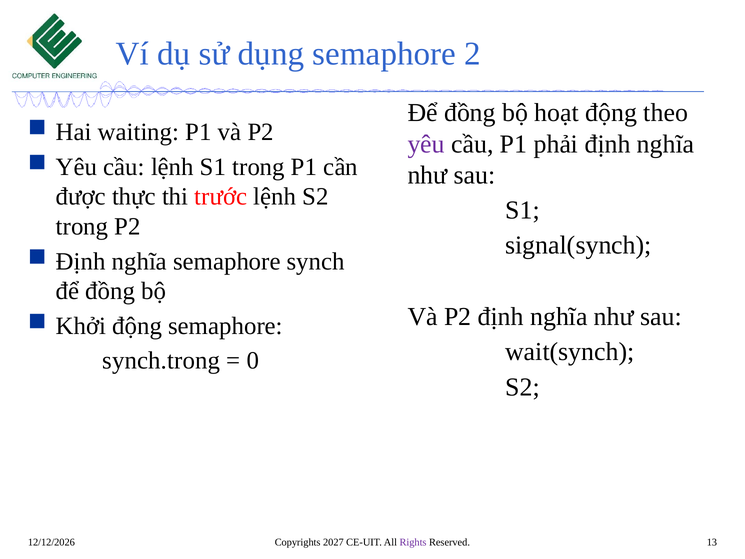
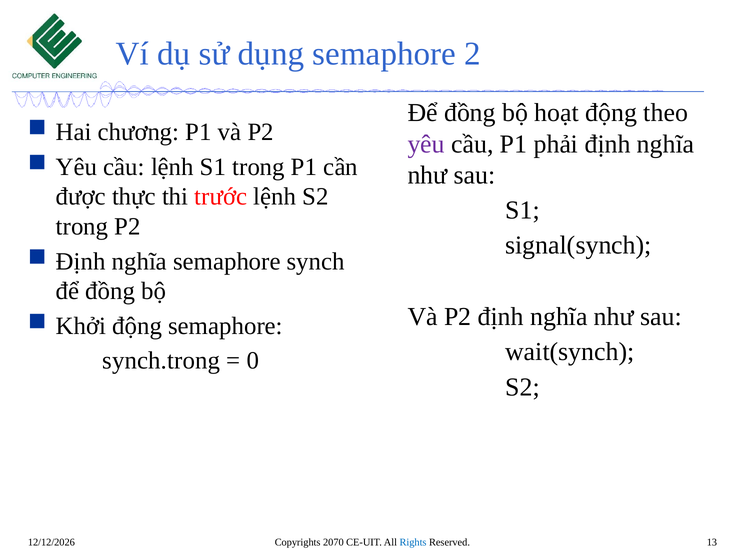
waiting: waiting -> chương
2027: 2027 -> 2070
Rights colour: purple -> blue
